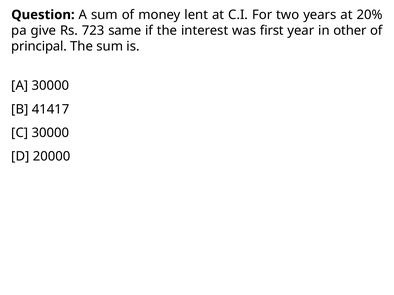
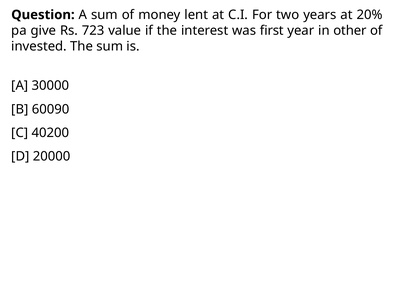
same: same -> value
principal: principal -> invested
41417: 41417 -> 60090
C 30000: 30000 -> 40200
